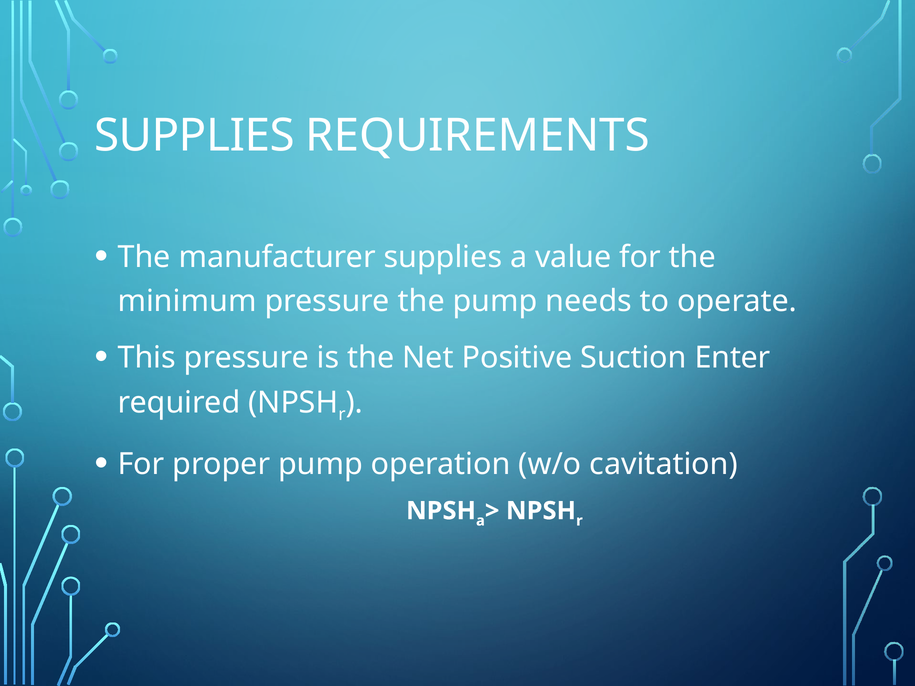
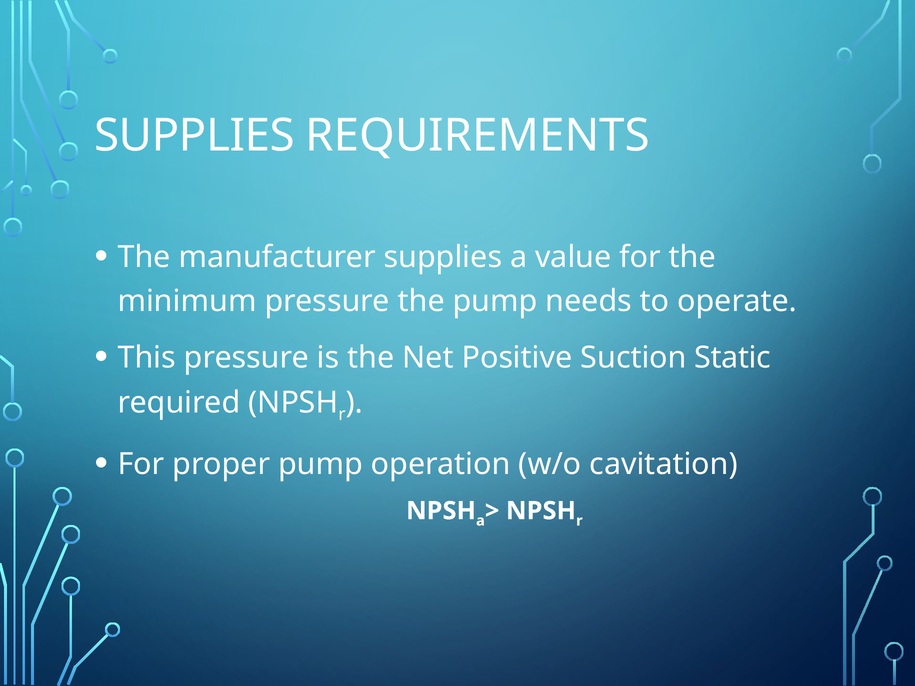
Enter: Enter -> Static
